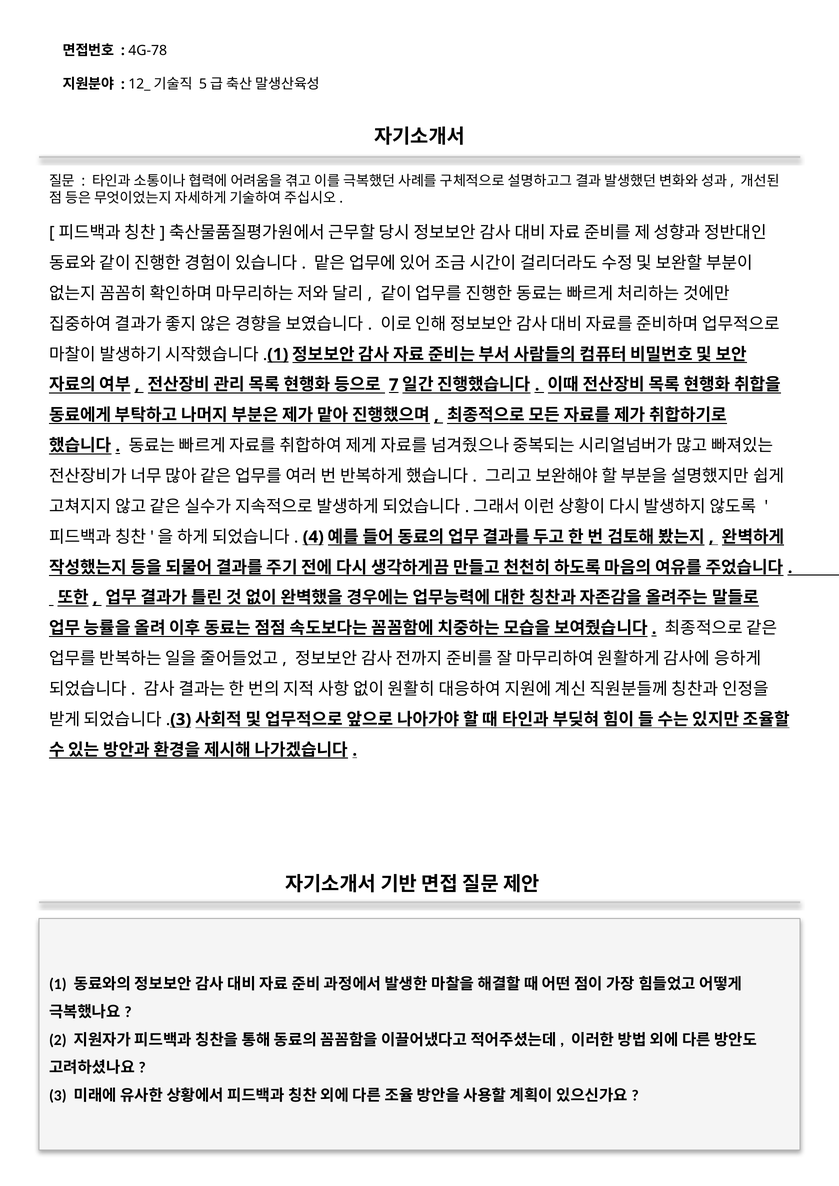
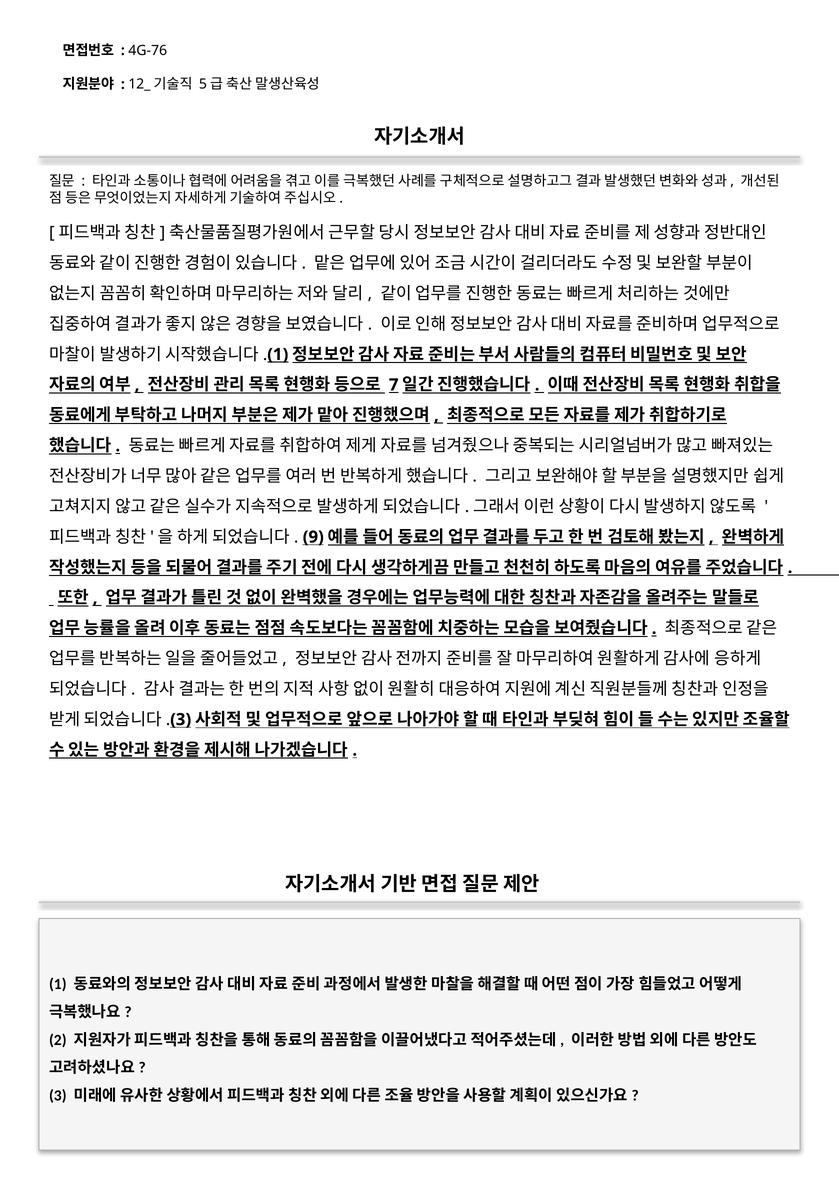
4G-78: 4G-78 -> 4G-76
4: 4 -> 9
